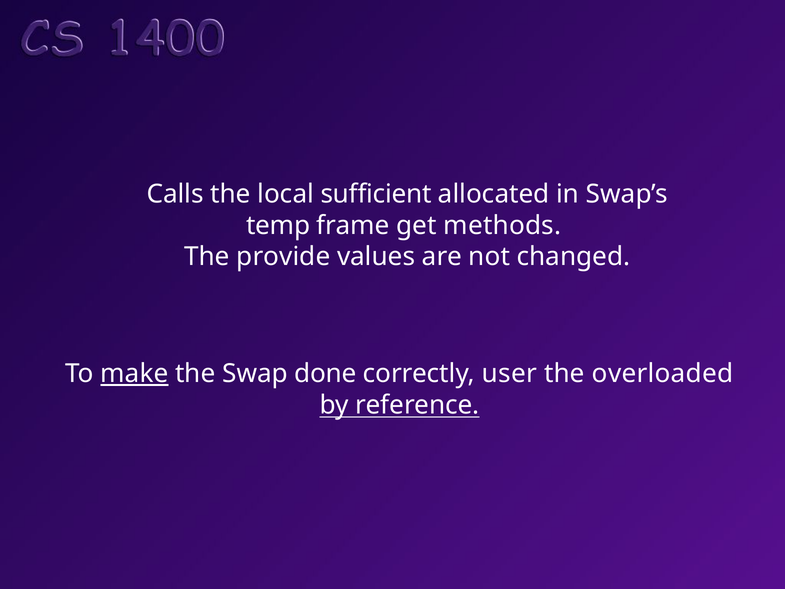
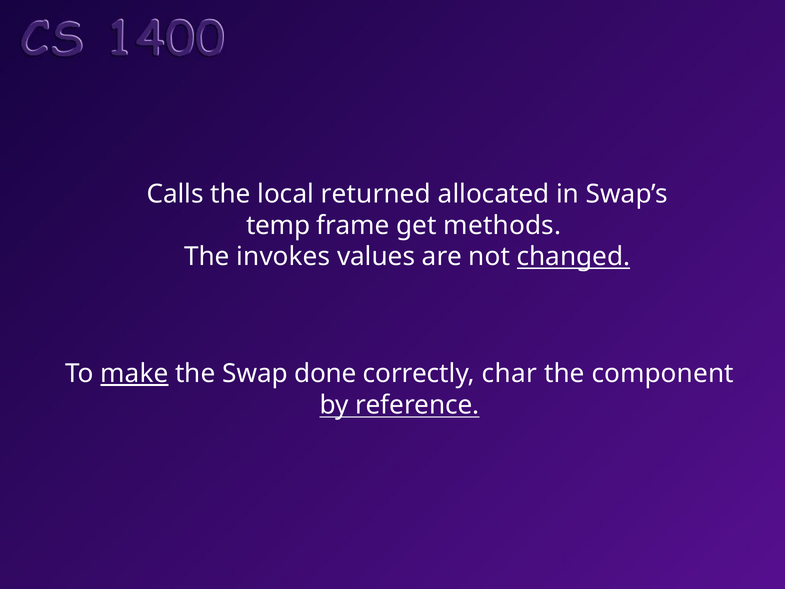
sufficient: sufficient -> returned
provide: provide -> invokes
changed underline: none -> present
user: user -> char
overloaded: overloaded -> component
